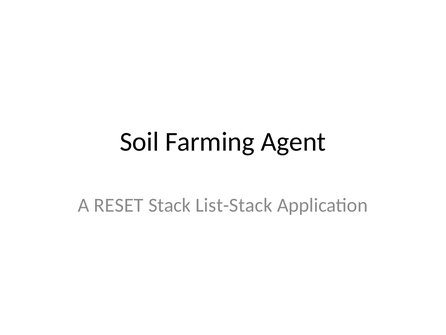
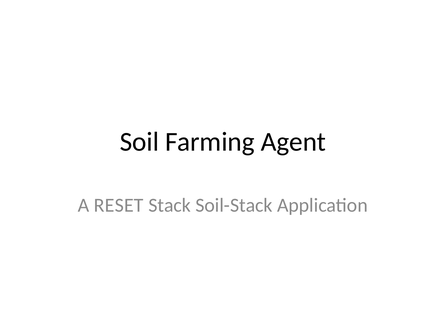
List-Stack: List-Stack -> Soil-Stack
